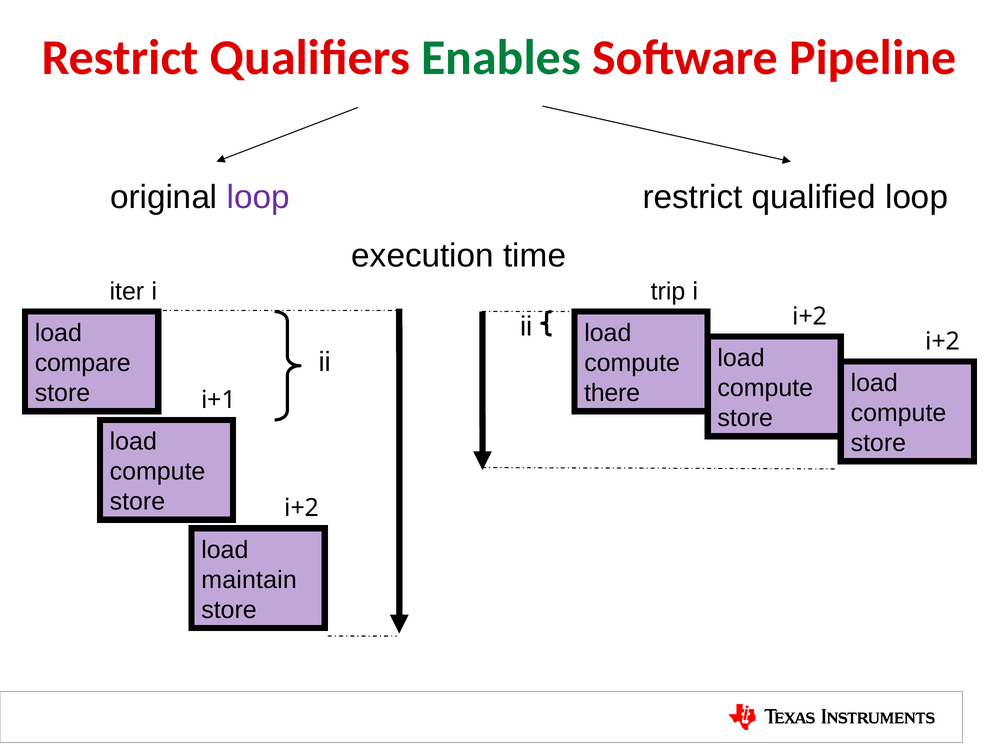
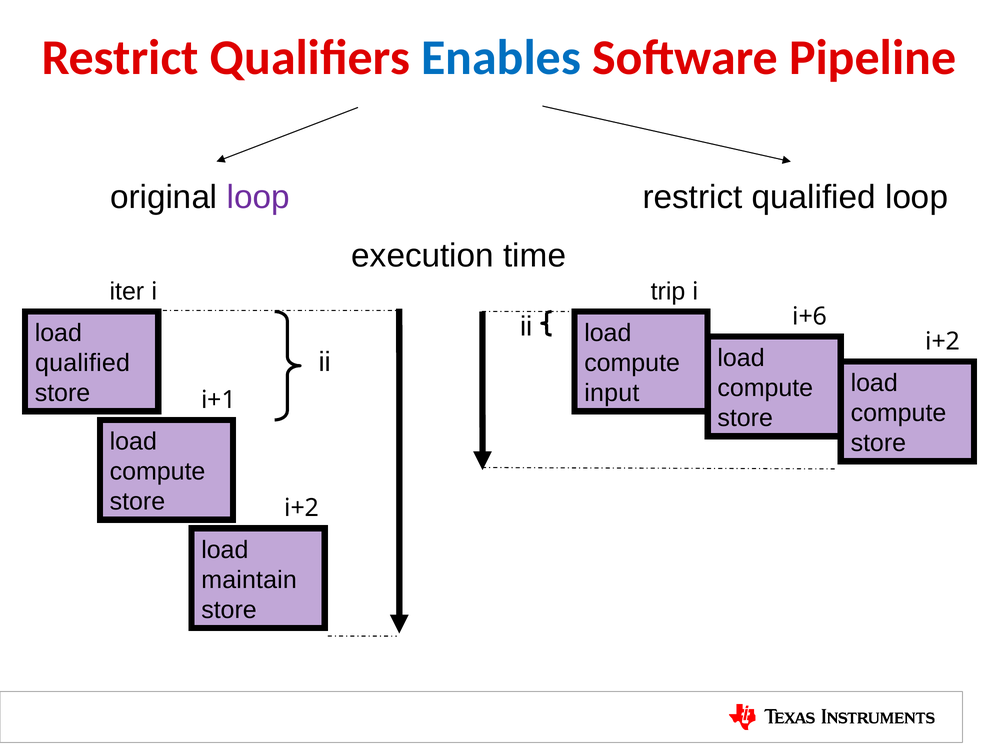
Enables colour: green -> blue
i+2 at (810, 316): i+2 -> i+6
compare at (83, 363): compare -> qualified
there: there -> input
